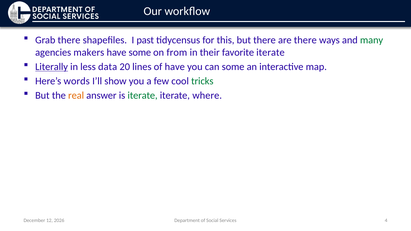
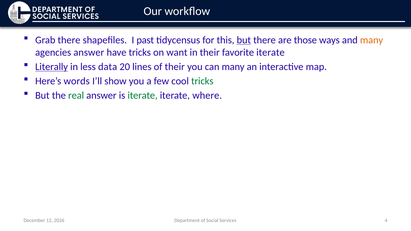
but at (244, 40) underline: none -> present
are there: there -> those
many at (372, 40) colour: green -> orange
agencies makers: makers -> answer
have some: some -> tricks
from: from -> want
of have: have -> their
can some: some -> many
real colour: orange -> green
